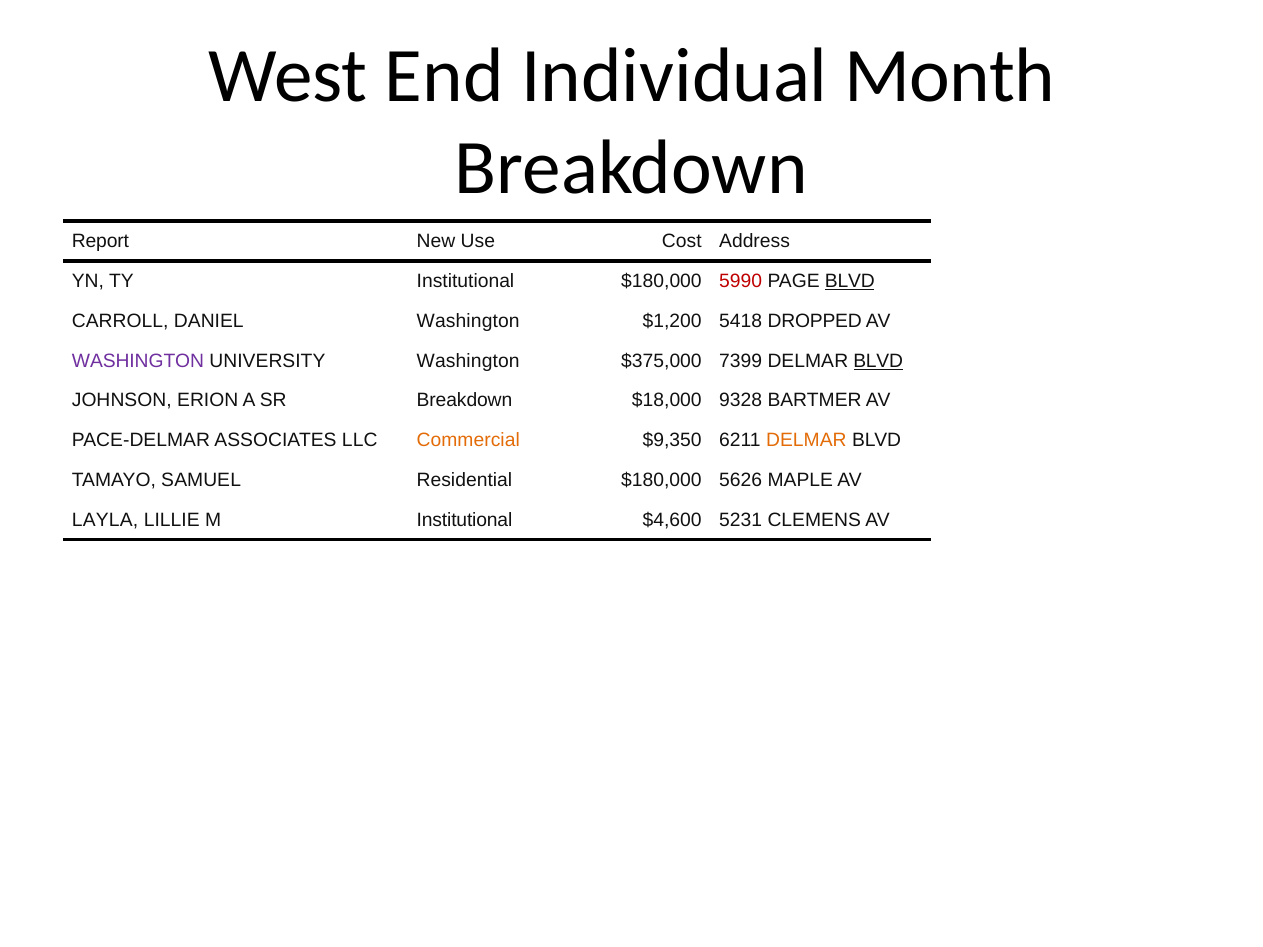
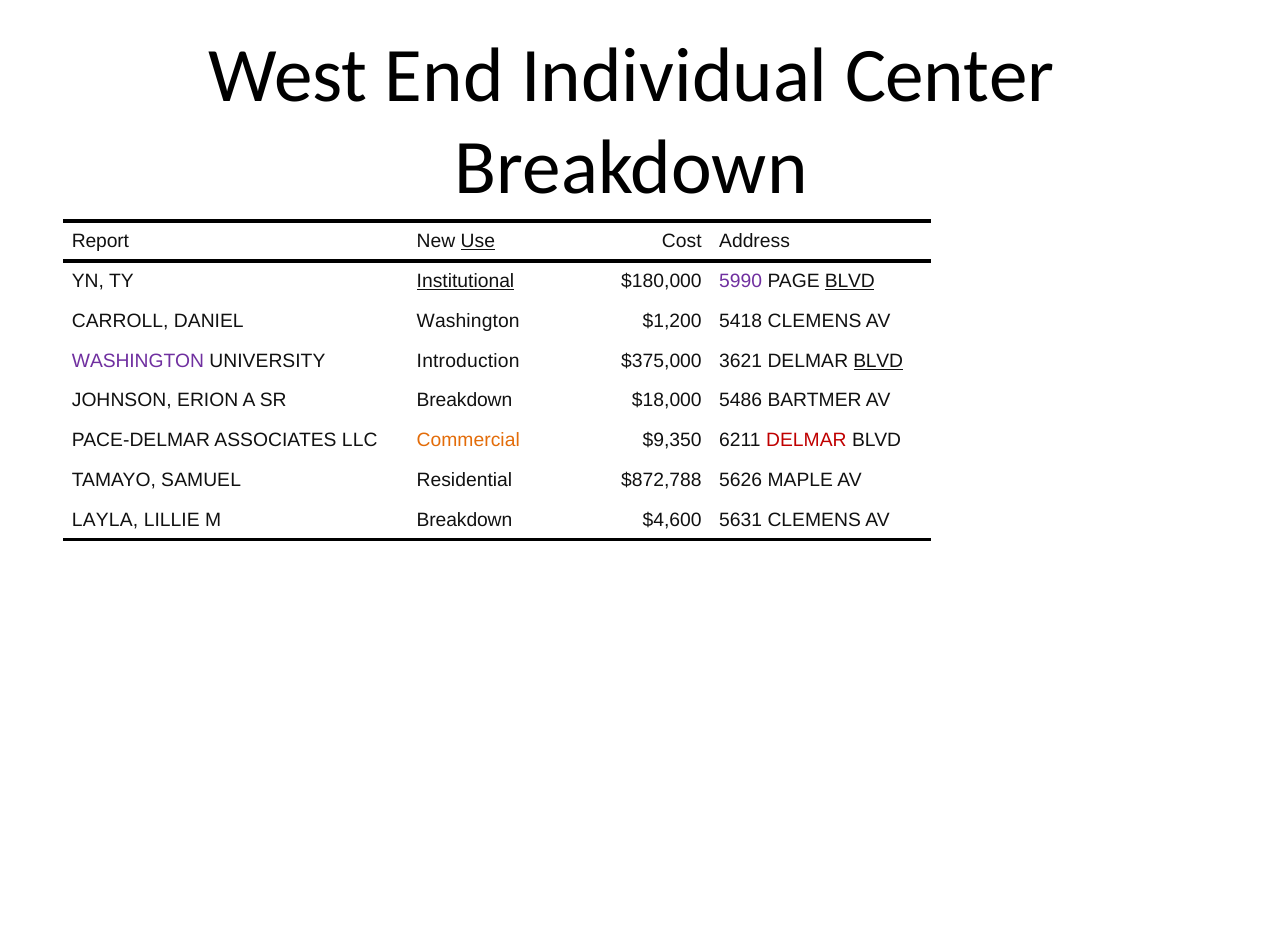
Month: Month -> Center
Use underline: none -> present
Institutional at (465, 281) underline: none -> present
5990 colour: red -> purple
5418 DROPPED: DROPPED -> CLEMENS
UNIVERSITY Washington: Washington -> Introduction
7399: 7399 -> 3621
9328: 9328 -> 5486
DELMAR at (806, 440) colour: orange -> red
Residential $180,000: $180,000 -> $872,788
M Institutional: Institutional -> Breakdown
5231: 5231 -> 5631
